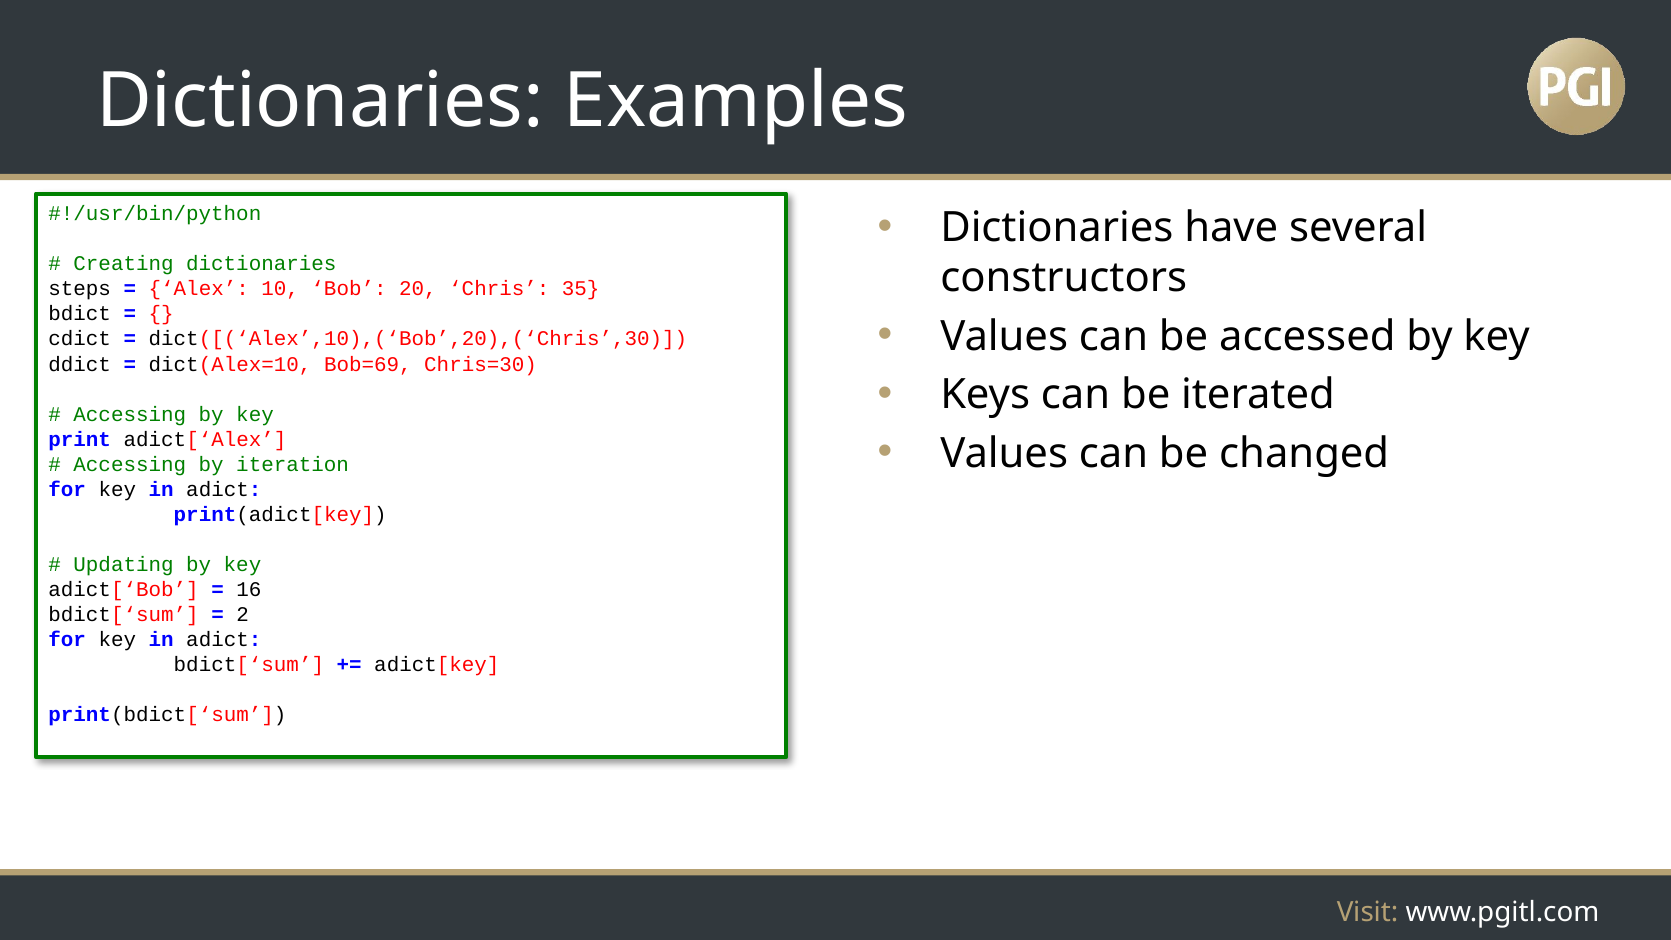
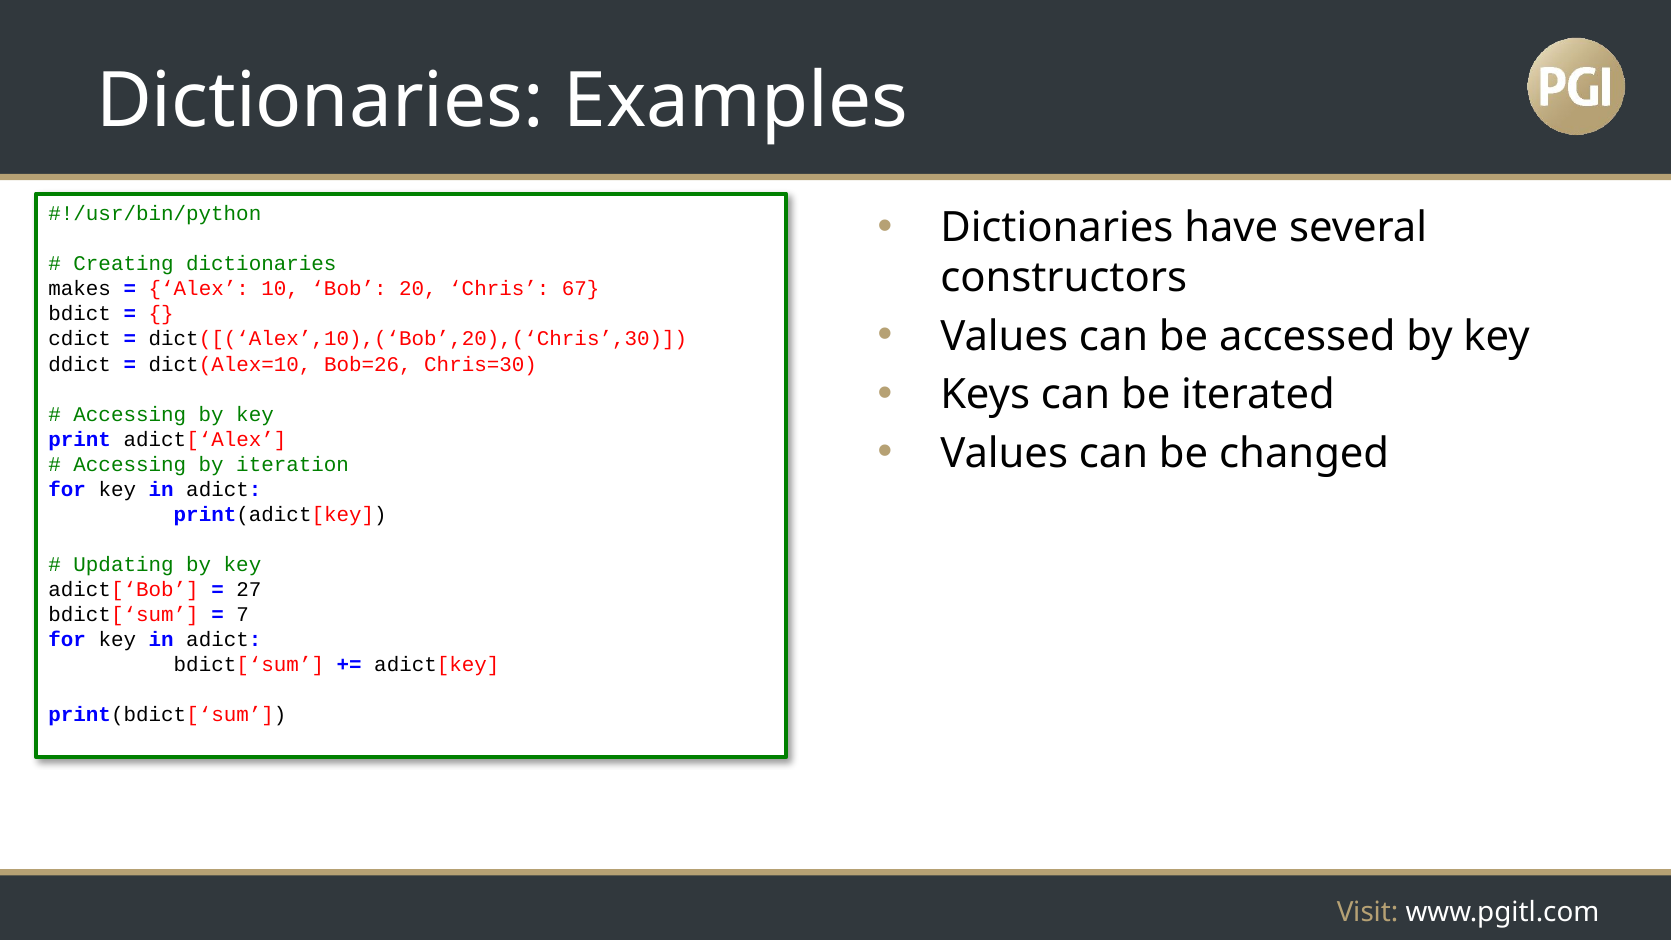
steps: steps -> makes
35: 35 -> 67
Bob=69: Bob=69 -> Bob=26
16: 16 -> 27
2: 2 -> 7
